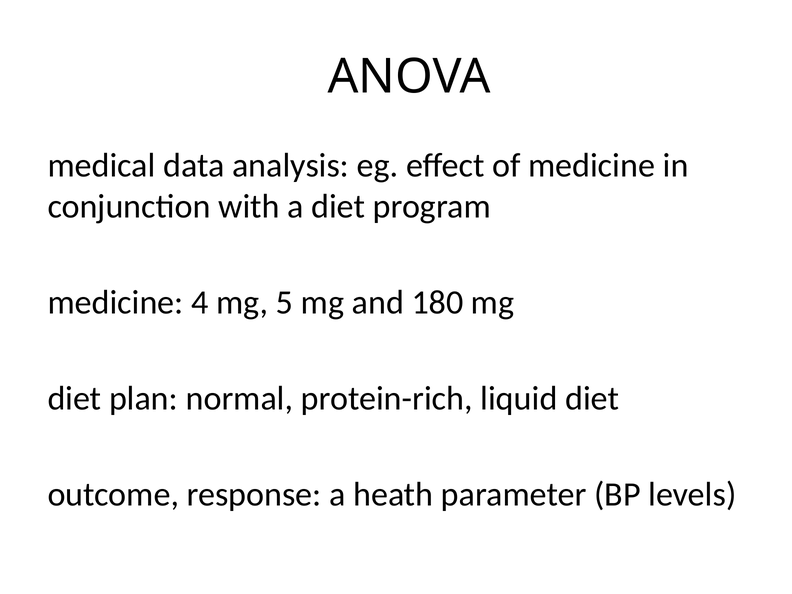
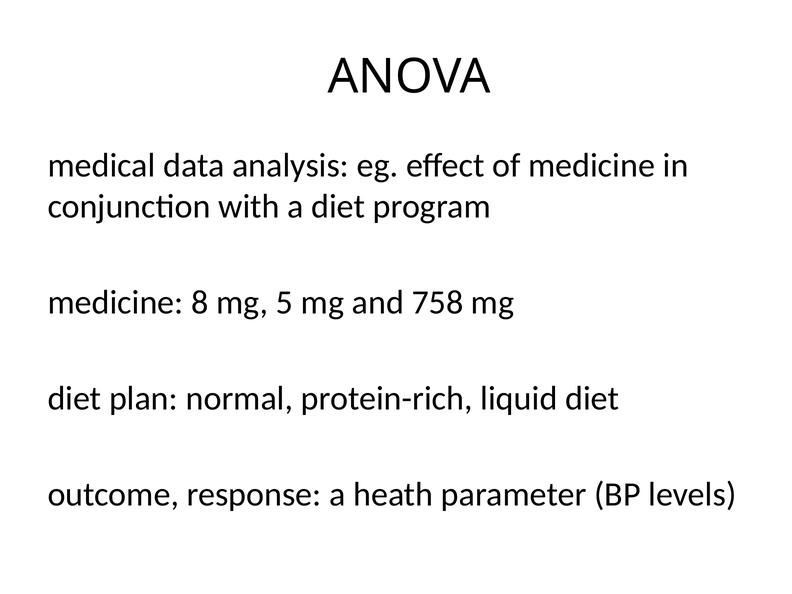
4: 4 -> 8
180: 180 -> 758
